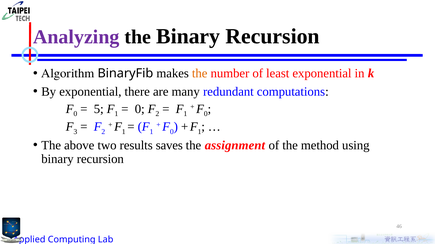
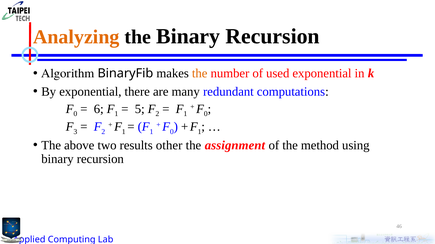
Analyzing colour: purple -> orange
least: least -> used
5: 5 -> 6
0 at (140, 109): 0 -> 5
saves: saves -> other
